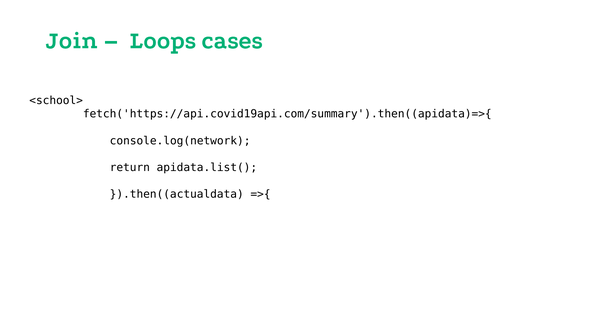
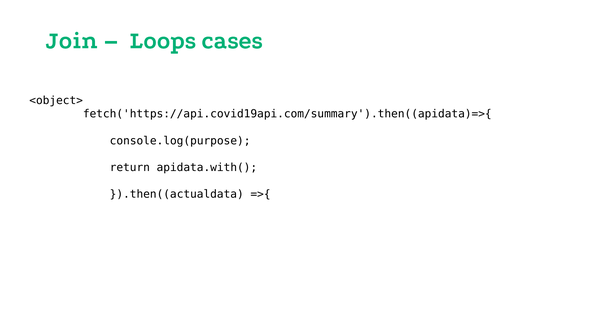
<school>: <school> -> <object>
console.log(network: console.log(network -> console.log(purpose
apidata.list(: apidata.list( -> apidata.with(
